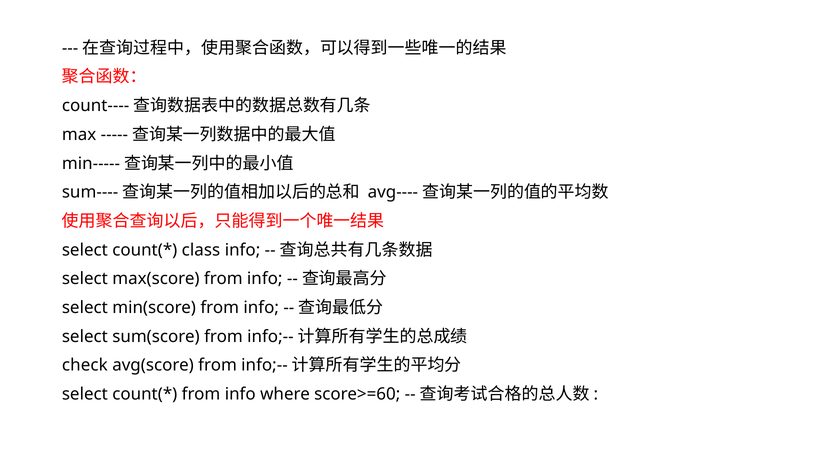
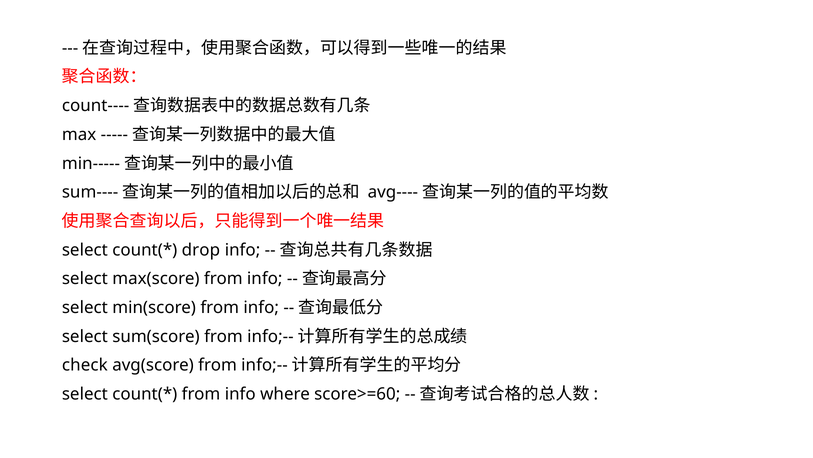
class: class -> drop
